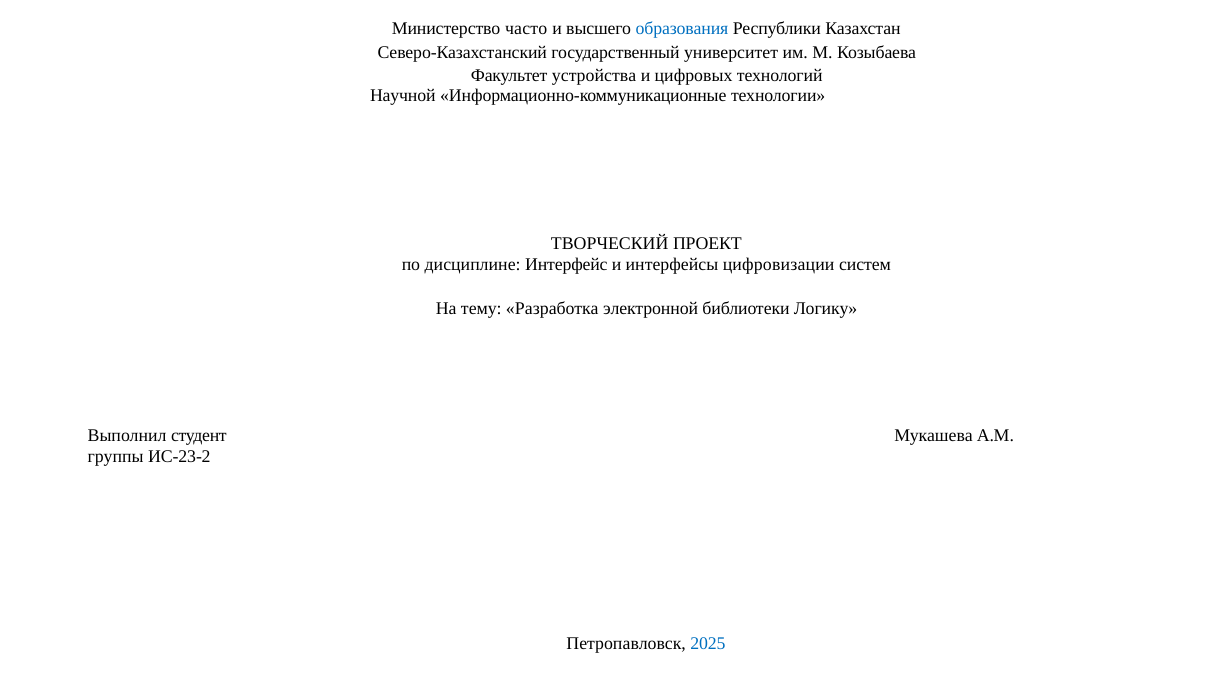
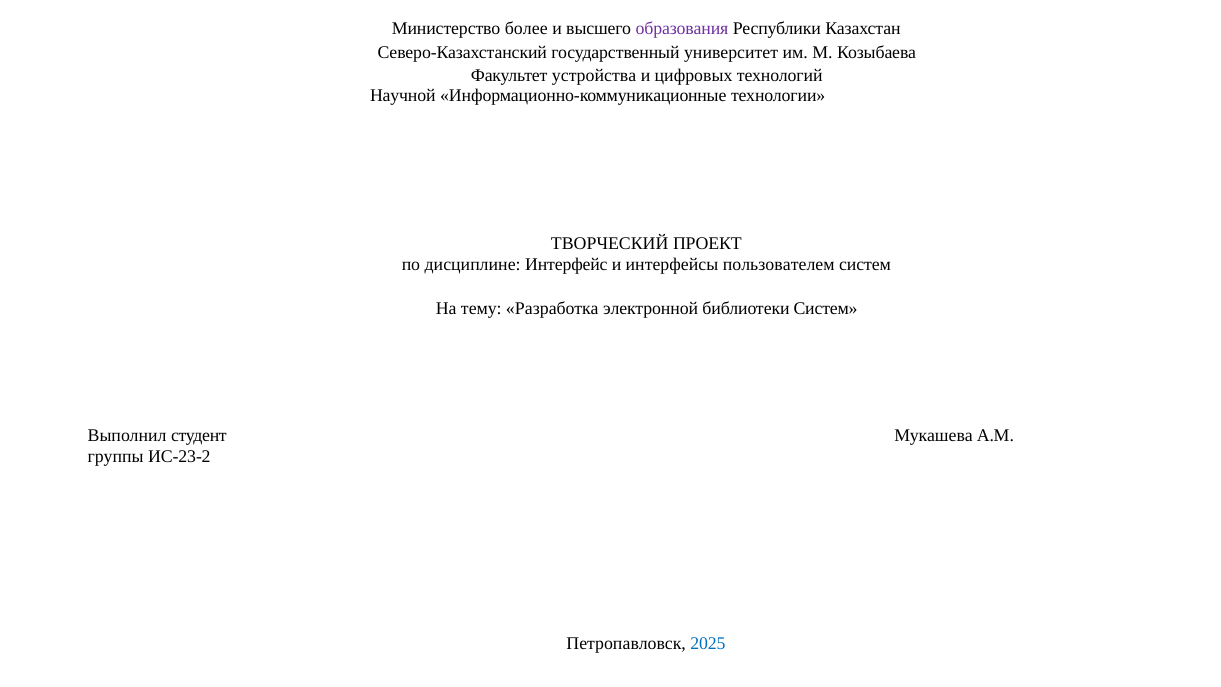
часто: часто -> более
образования colour: blue -> purple
цифровизации: цифровизации -> пользователем
библиотеки Логику: Логику -> Систем
